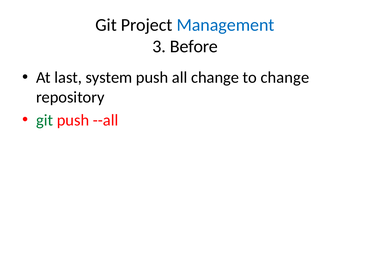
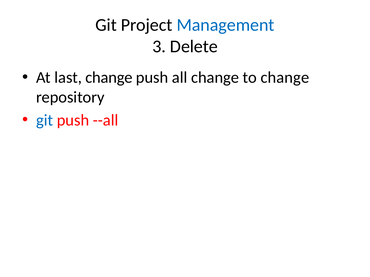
Before: Before -> Delete
last system: system -> change
git at (45, 120) colour: green -> blue
